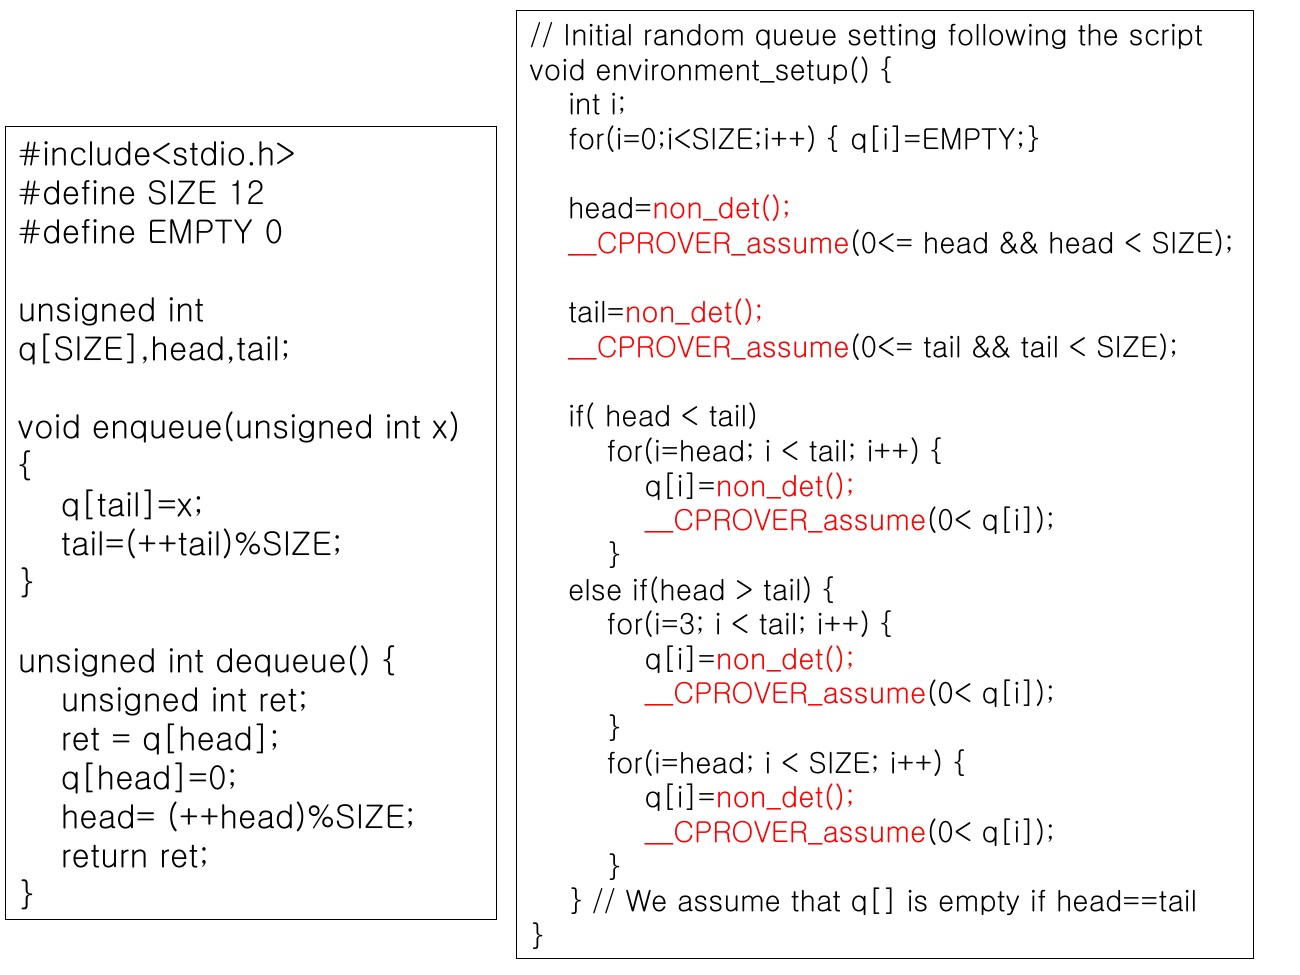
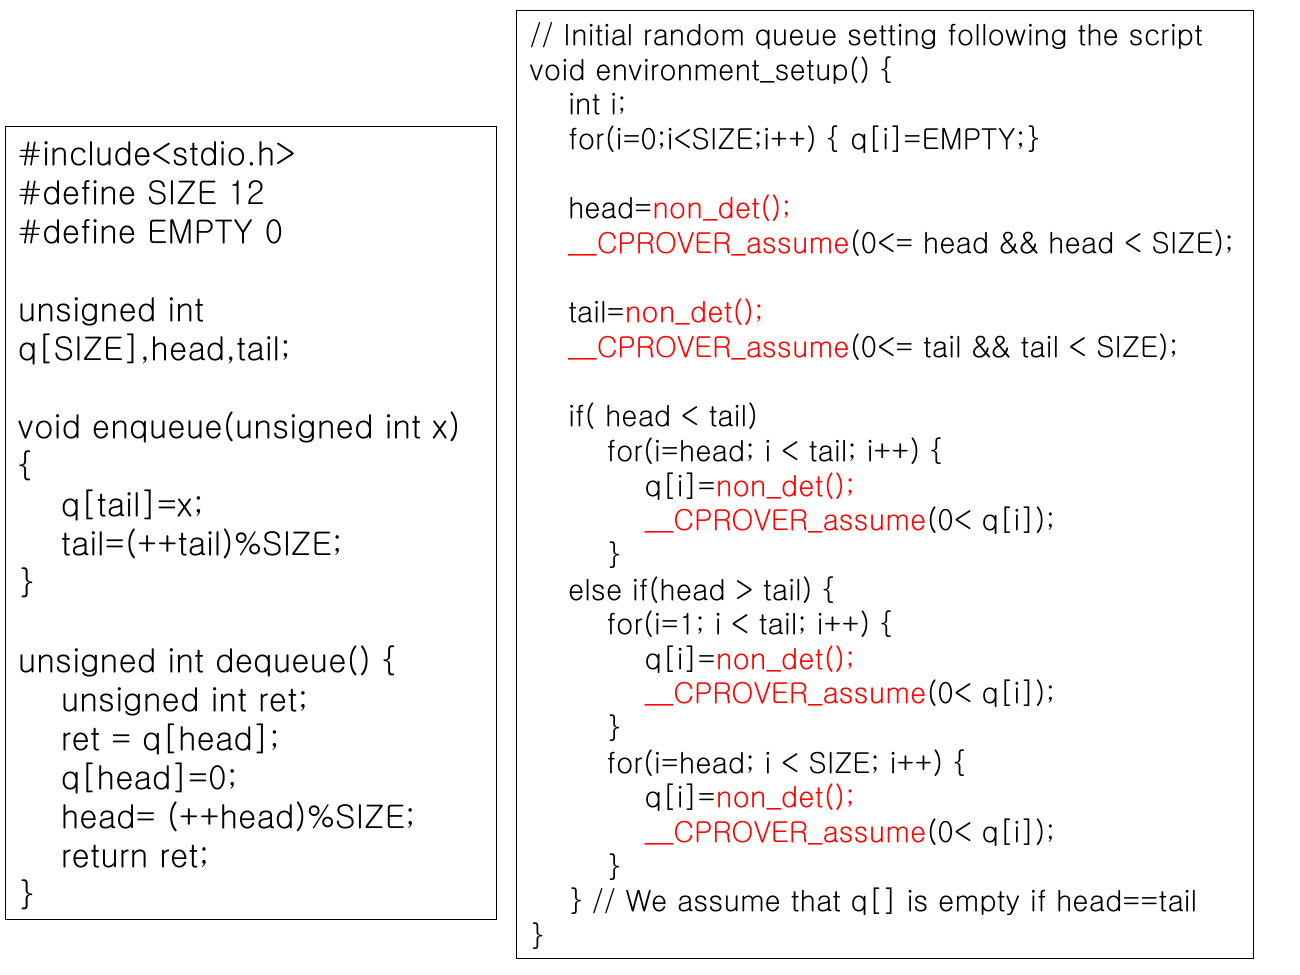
for(i=3: for(i=3 -> for(i=1
